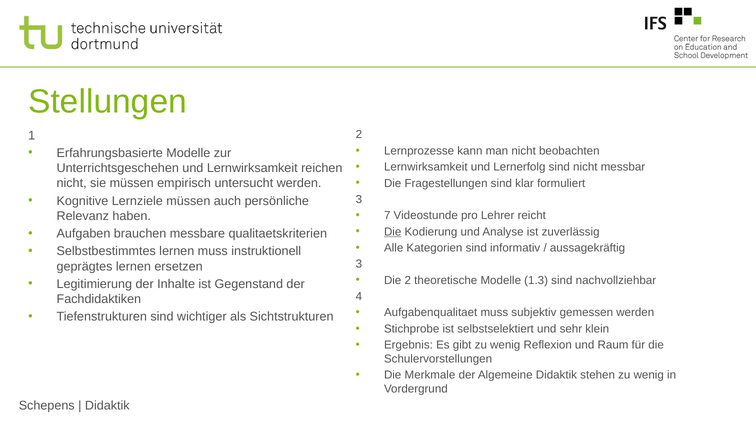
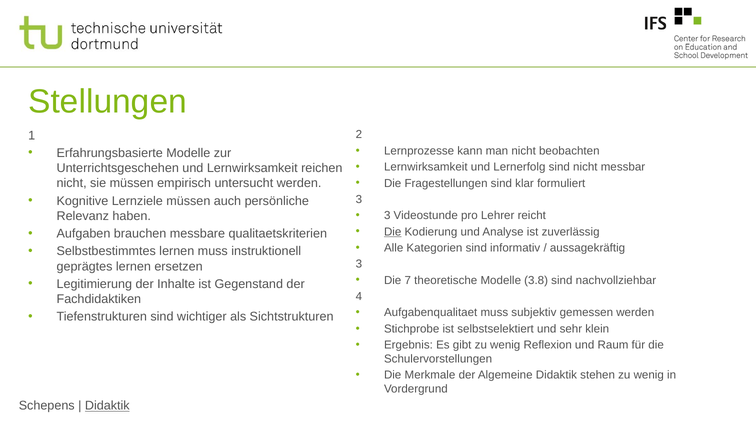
7 at (387, 216): 7 -> 3
Die 2: 2 -> 7
1.3: 1.3 -> 3.8
Didaktik at (107, 406) underline: none -> present
